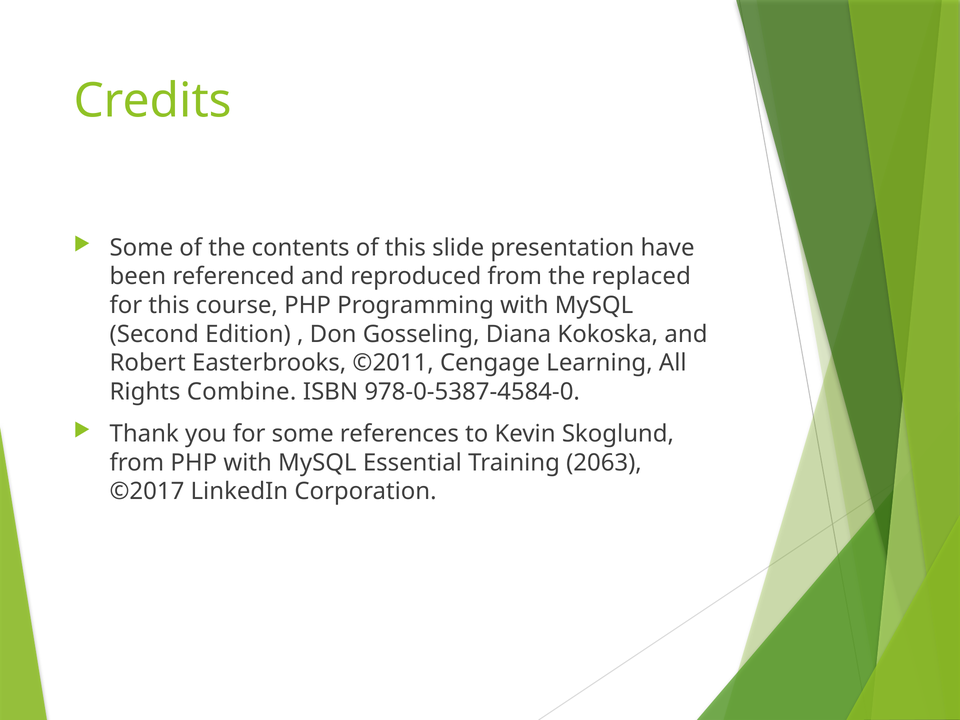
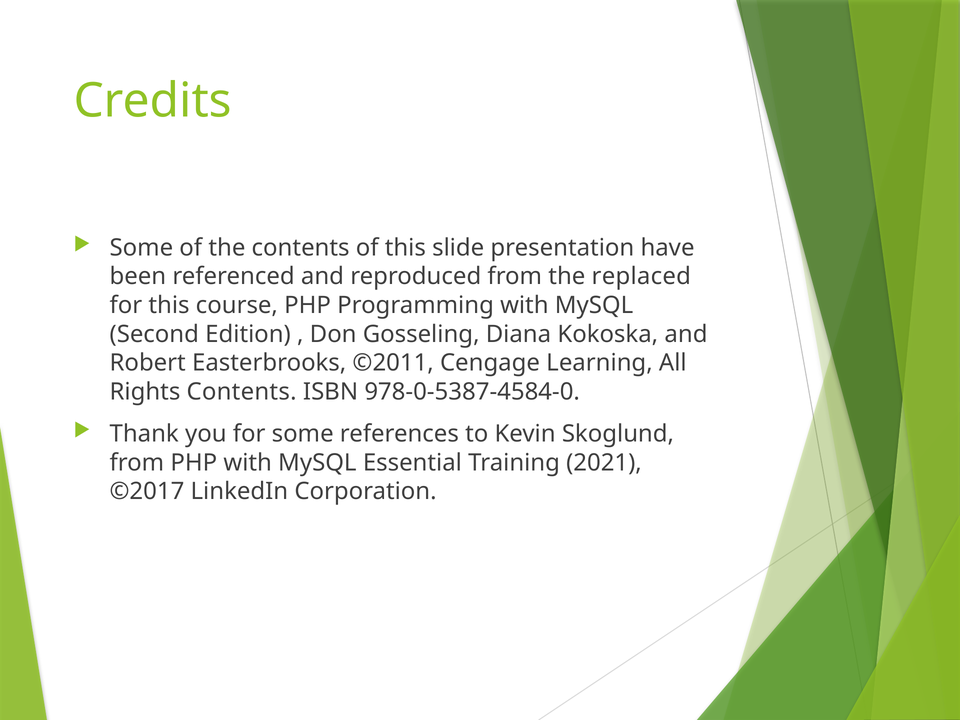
Rights Combine: Combine -> Contents
2063: 2063 -> 2021
